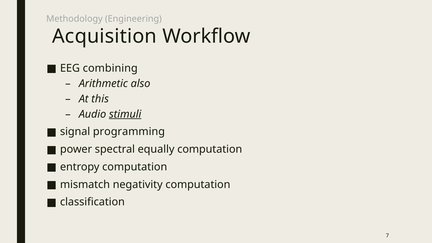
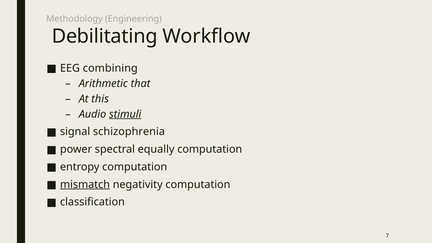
Acquisition: Acquisition -> Debilitating
also: also -> that
programming: programming -> schizophrenia
mismatch underline: none -> present
